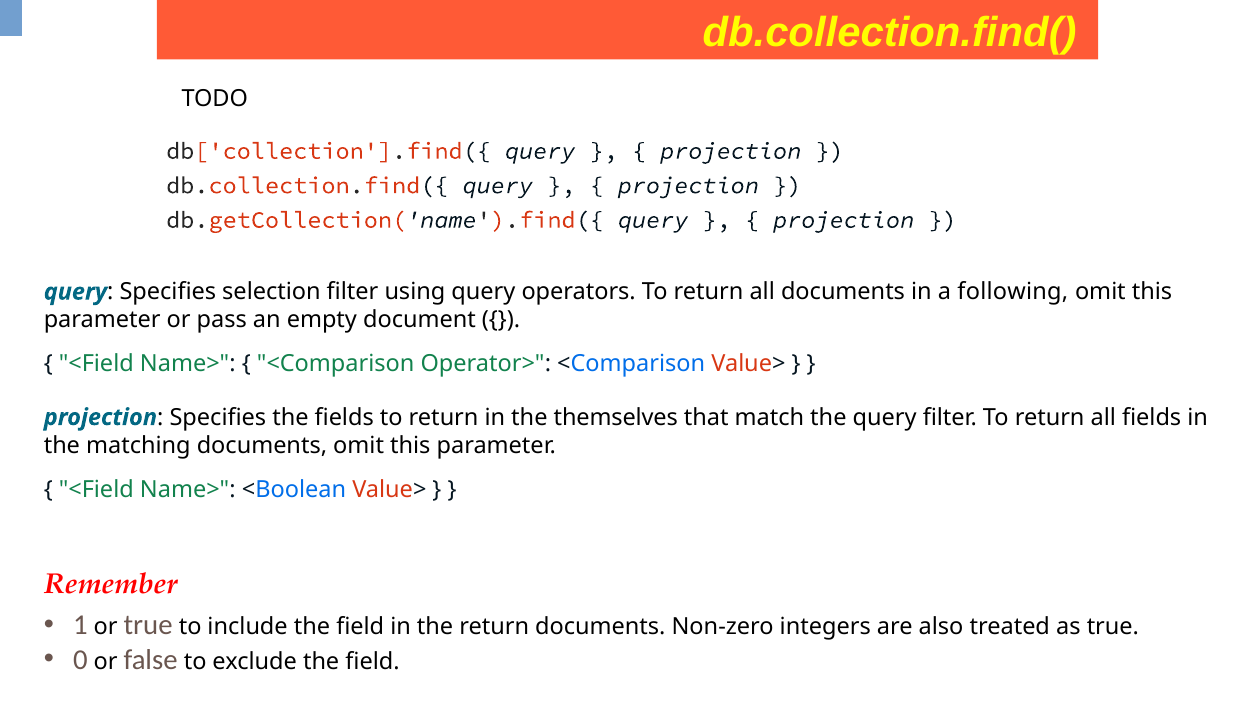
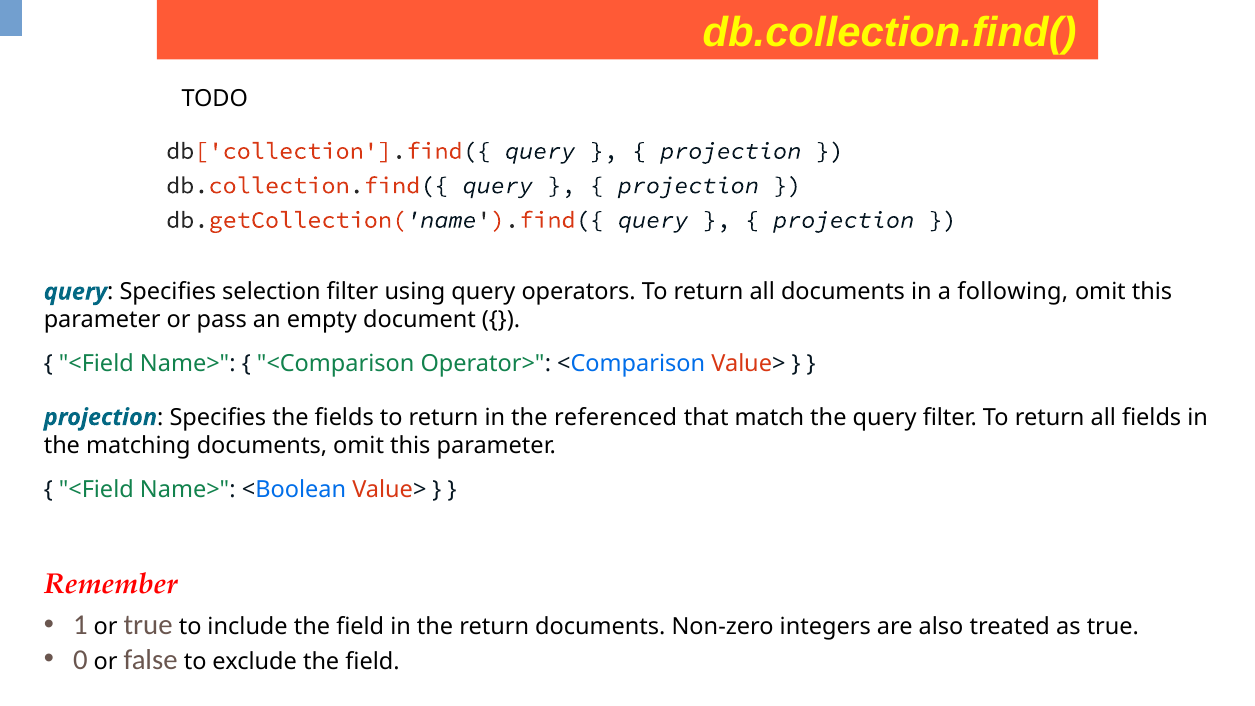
themselves: themselves -> referenced
